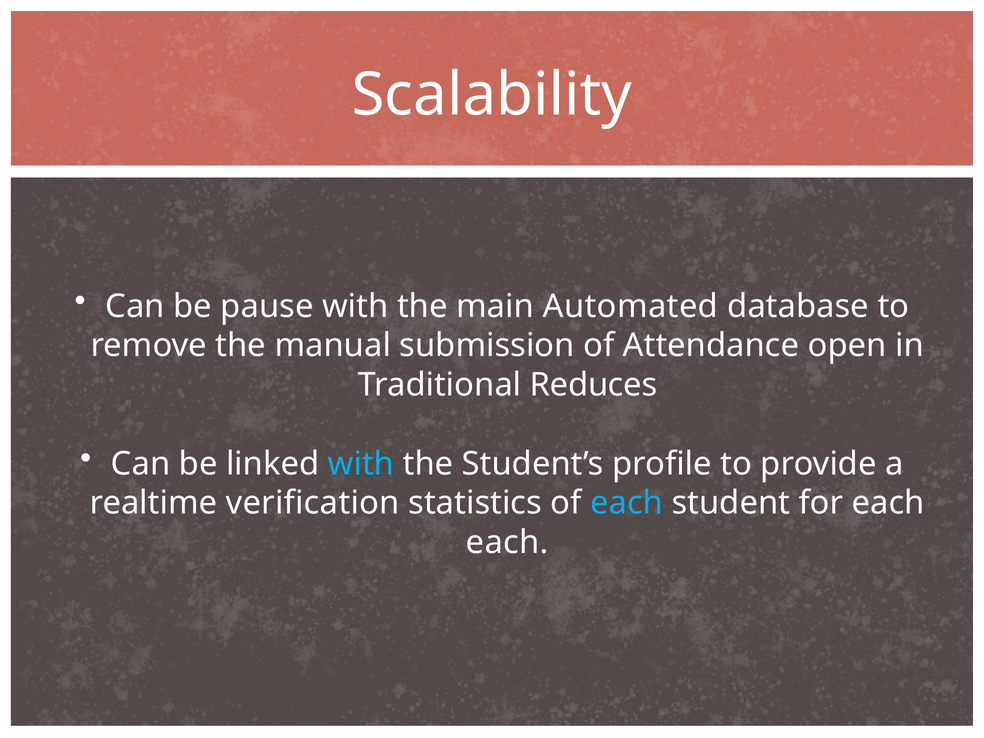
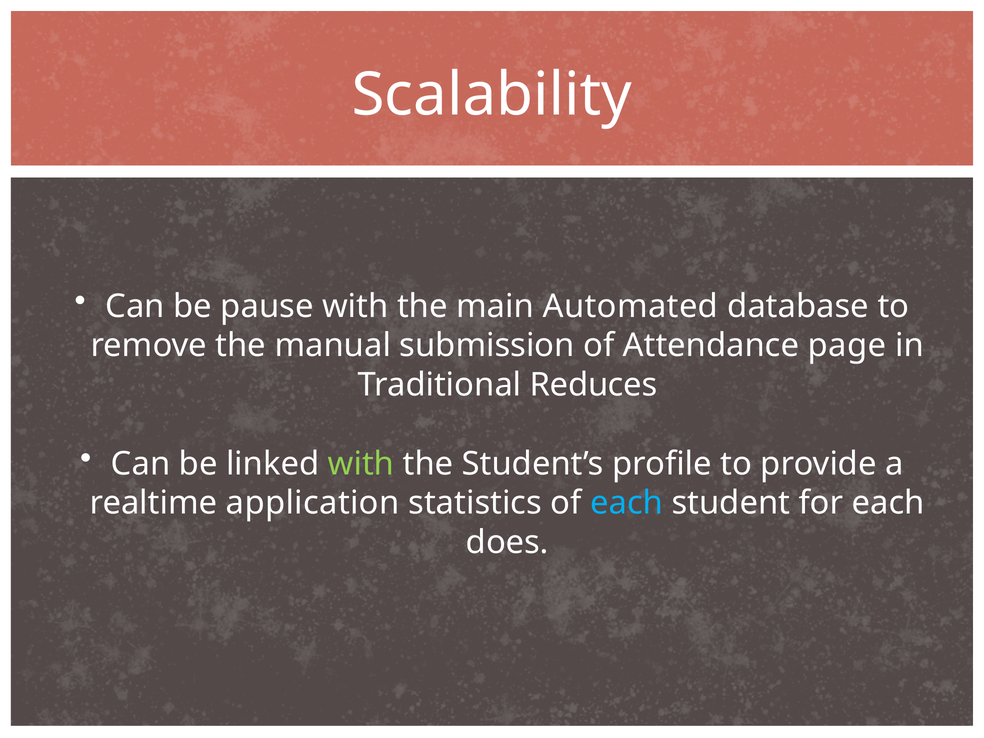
open: open -> page
with at (361, 464) colour: light blue -> light green
verification: verification -> application
each at (507, 542): each -> does
